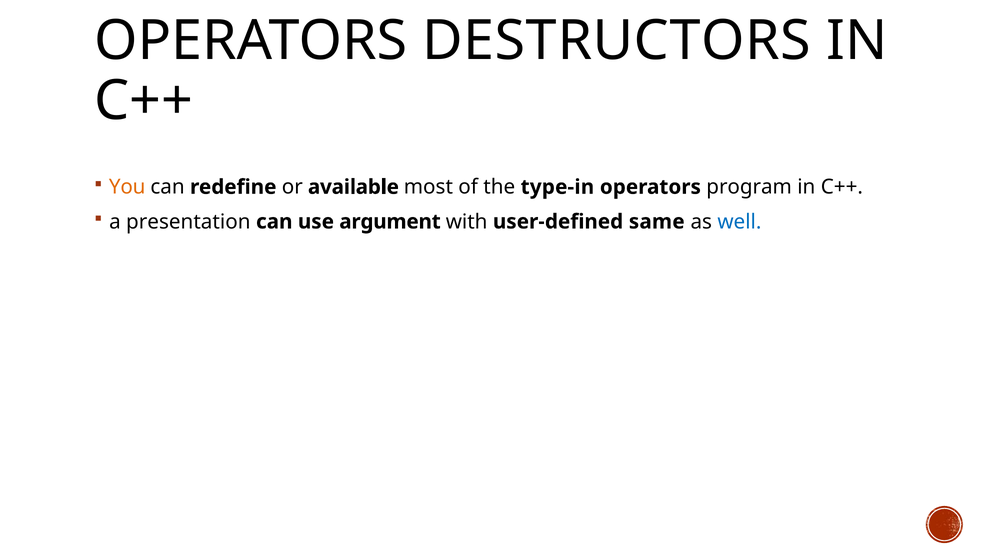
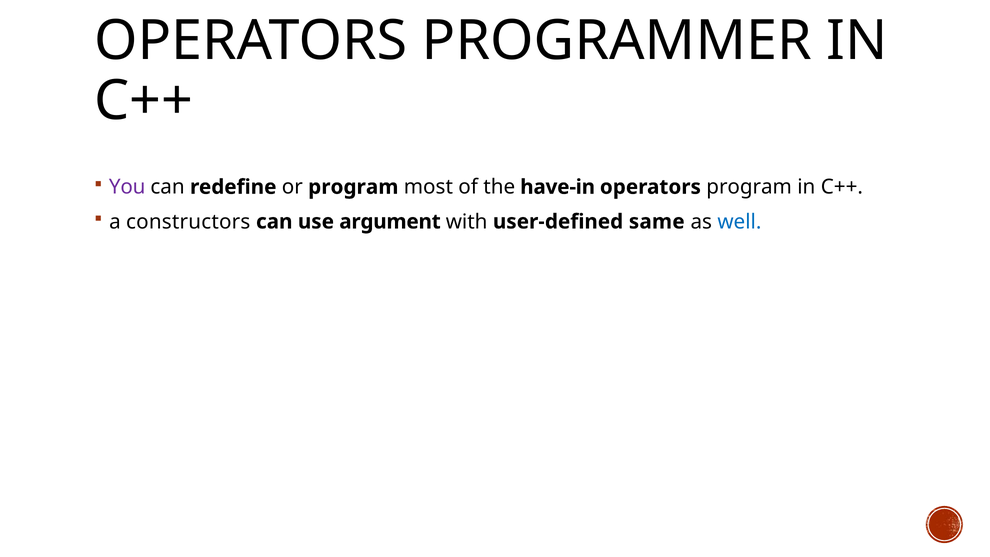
DESTRUCTORS: DESTRUCTORS -> PROGRAMMER
You colour: orange -> purple
or available: available -> program
type-in: type-in -> have-in
presentation: presentation -> constructors
